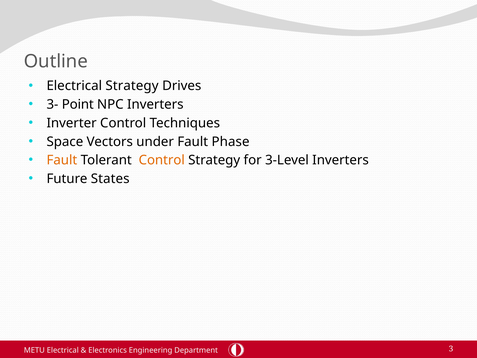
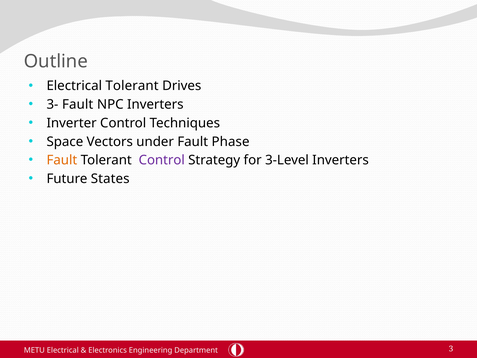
Electrical Strategy: Strategy -> Tolerant
3- Point: Point -> Fault
Control at (162, 160) colour: orange -> purple
